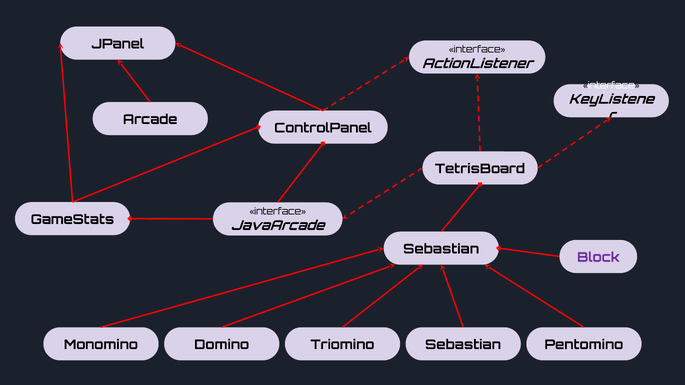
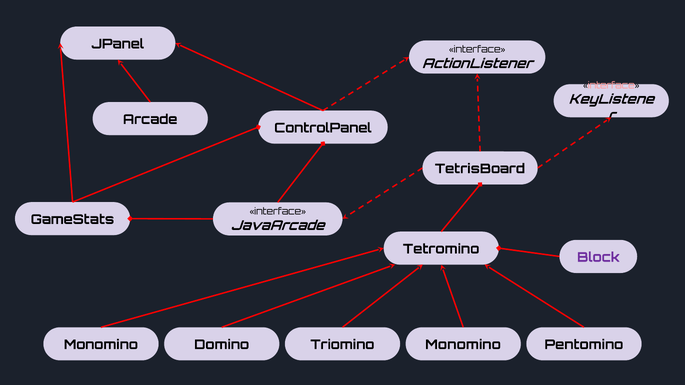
interface at (611, 85) colour: white -> pink
Sebastian at (441, 249): Sebastian -> Tetromino
Triomino Sebastian: Sebastian -> Monomino
